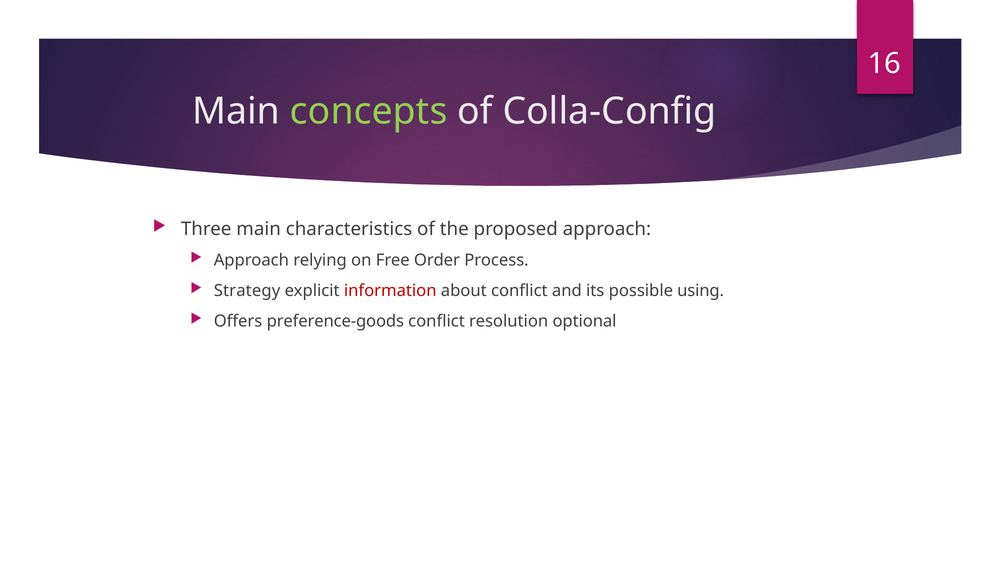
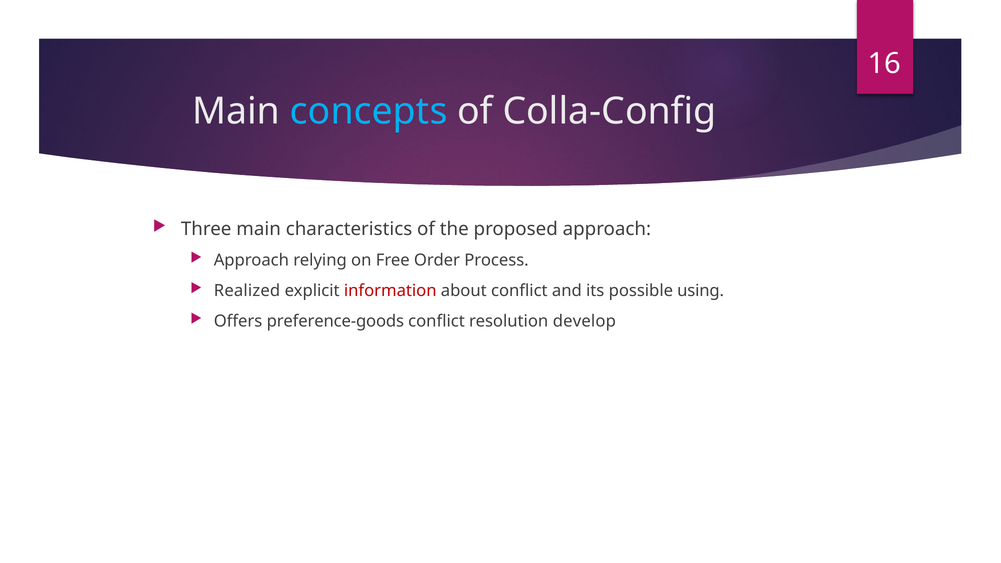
concepts colour: light green -> light blue
Strategy: Strategy -> Realized
optional: optional -> develop
